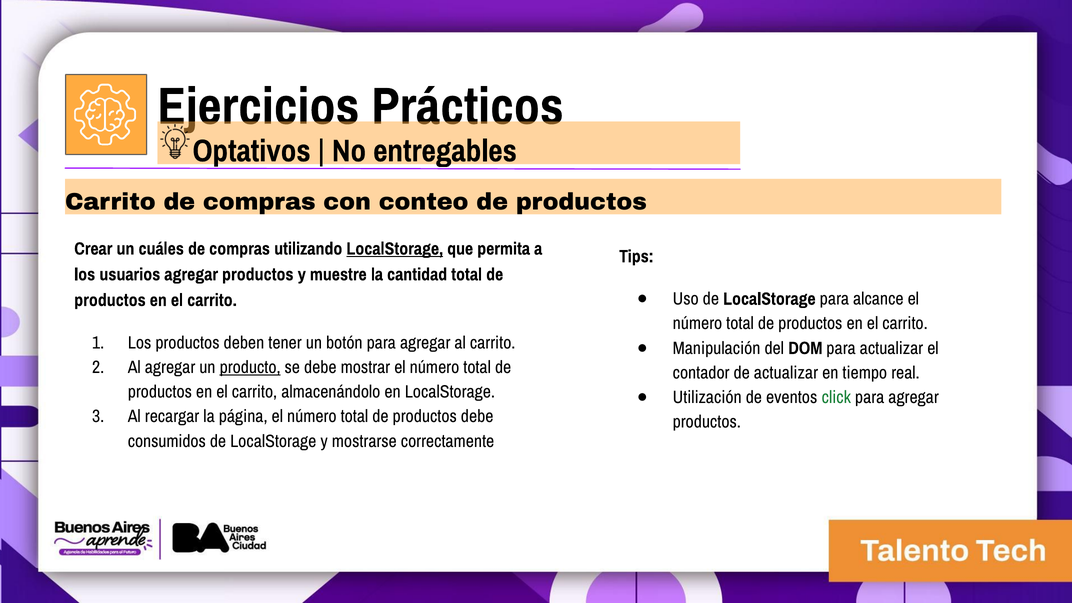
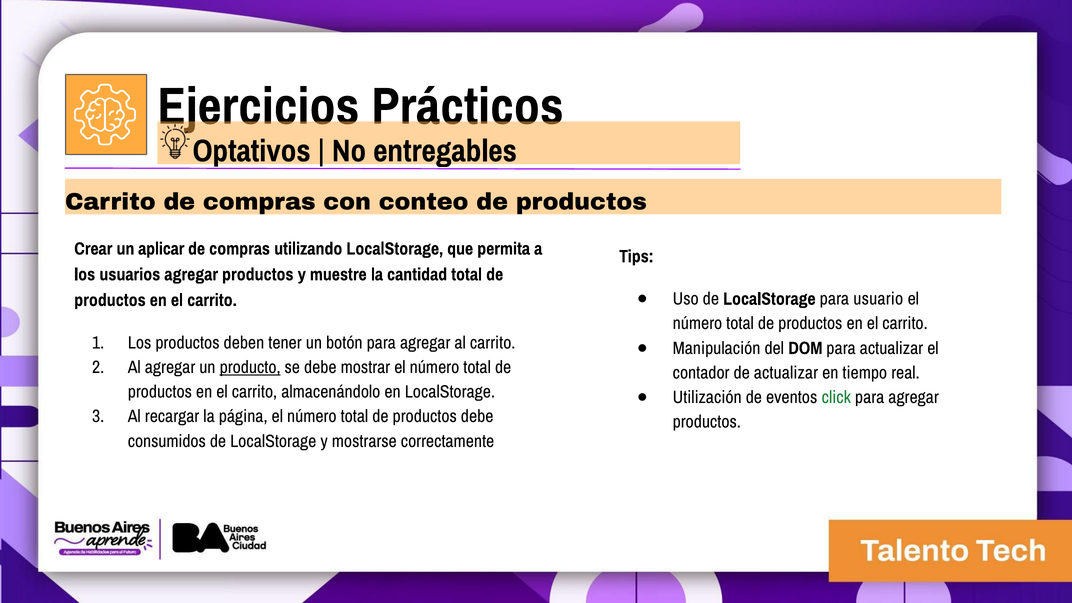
cuáles: cuáles -> aplicar
LocalStorage at (395, 249) underline: present -> none
alcance: alcance -> usuario
